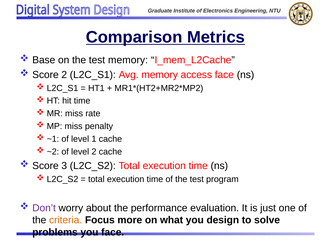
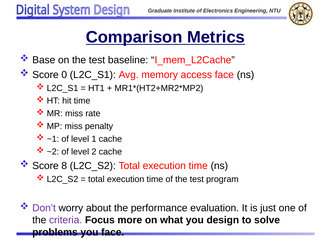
test memory: memory -> baseline
Score 2: 2 -> 0
3: 3 -> 8
criteria colour: orange -> purple
